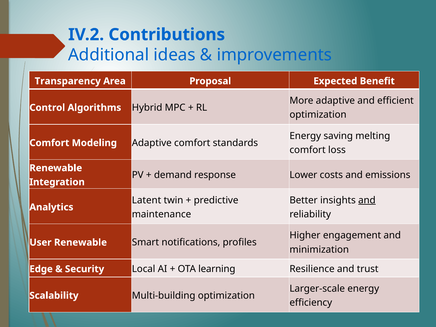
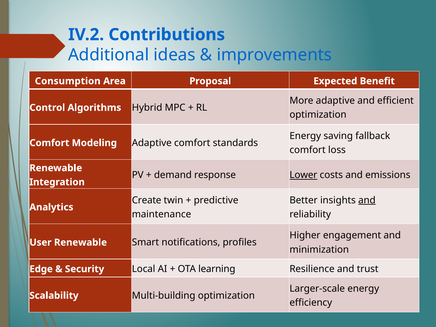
Transparency: Transparency -> Consumption
melting: melting -> fallback
Lower underline: none -> present
Latent: Latent -> Create
